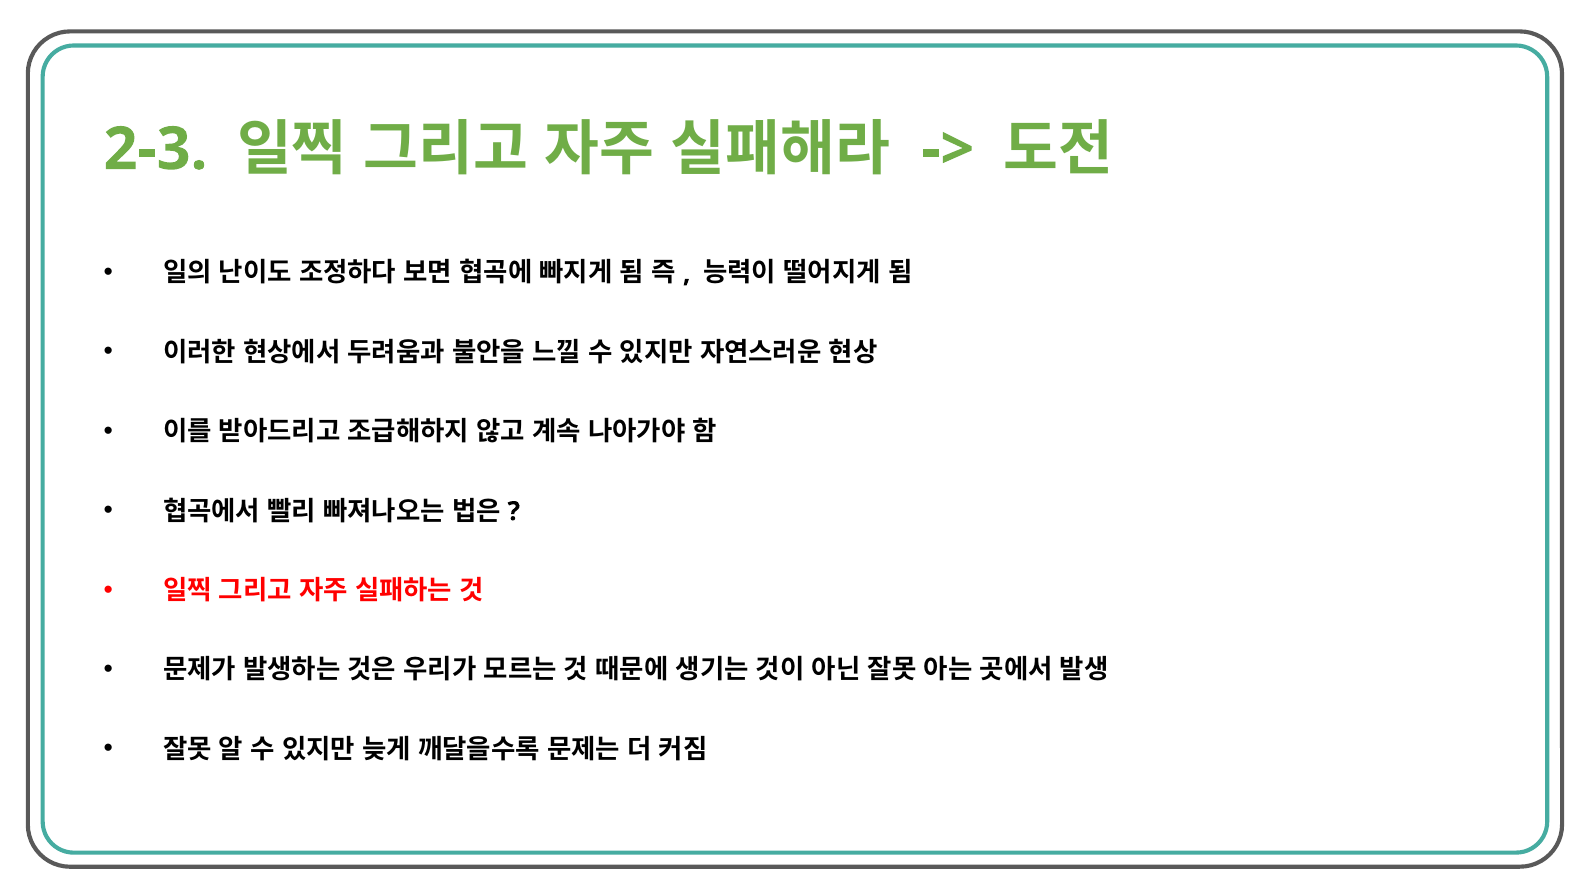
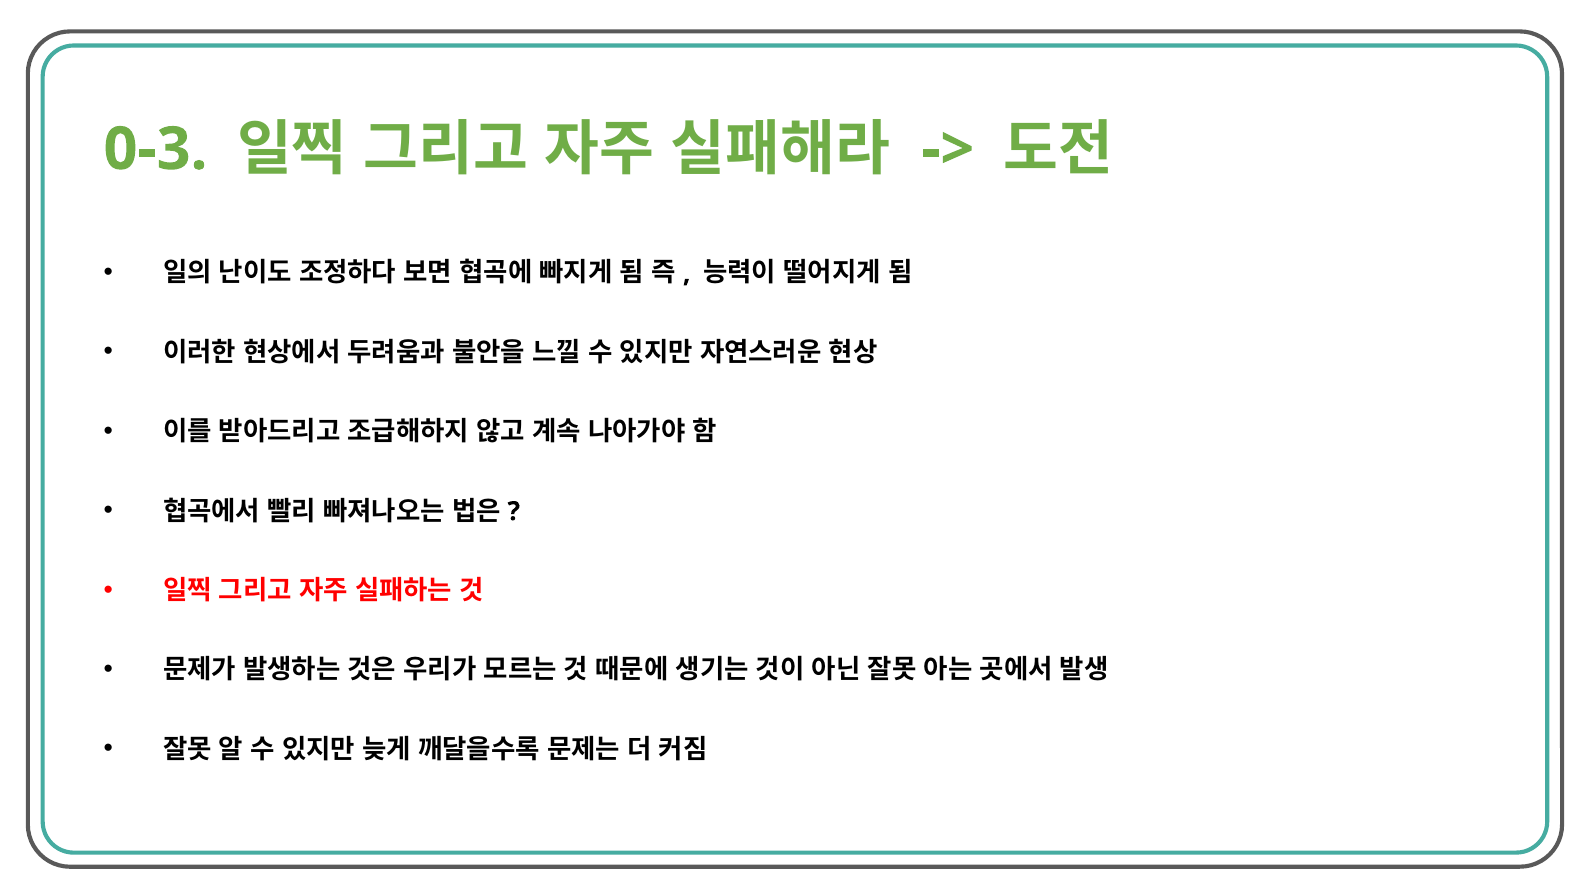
2-3: 2-3 -> 0-3
